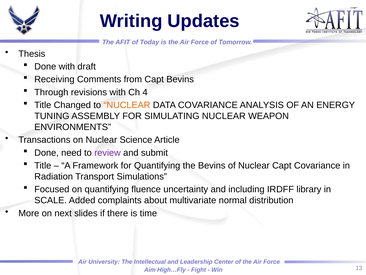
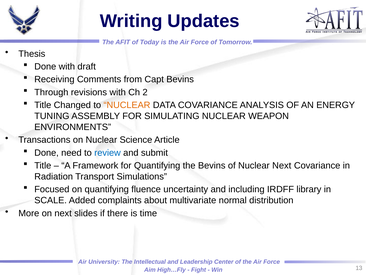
4: 4 -> 2
review colour: purple -> blue
Nuclear Capt: Capt -> Next
